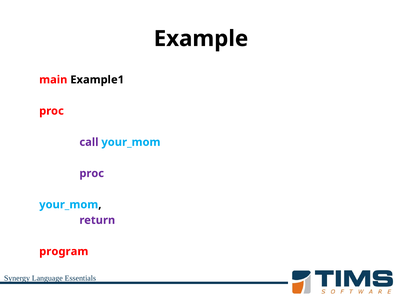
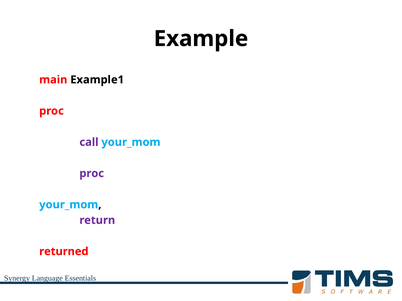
program: program -> returned
